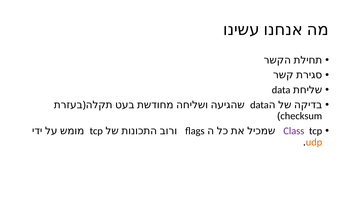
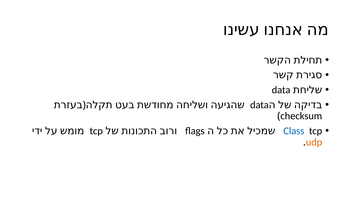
Class colour: purple -> blue
